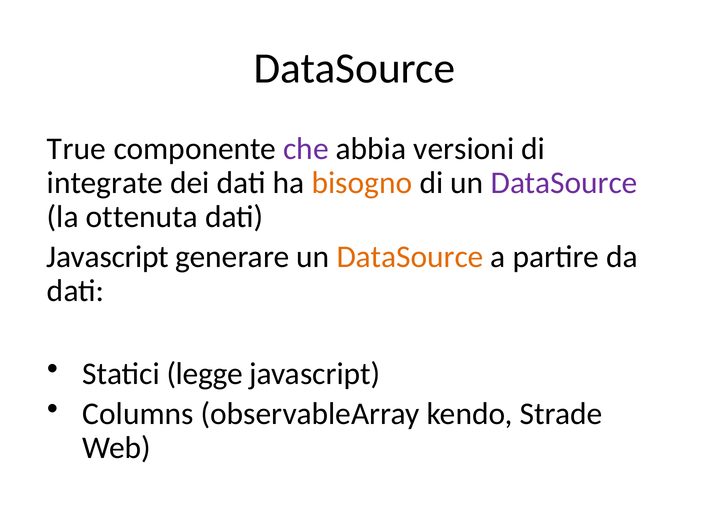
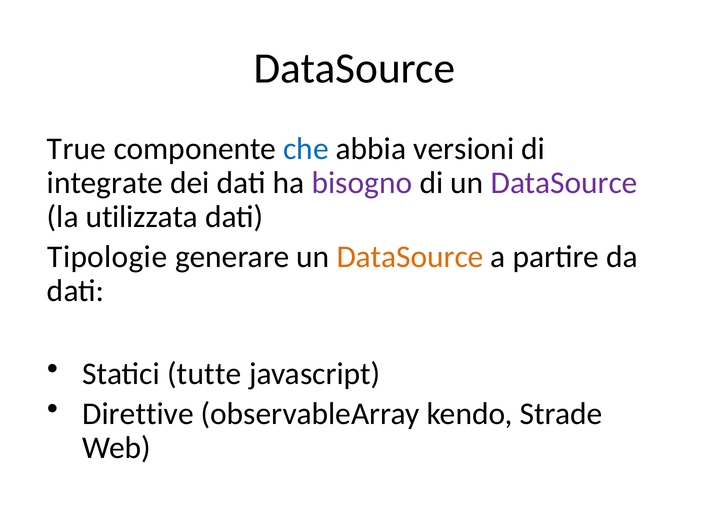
che colour: purple -> blue
bisogno colour: orange -> purple
ottenuta: ottenuta -> utilizzata
Javascript at (108, 257): Javascript -> Tipologie
legge: legge -> tutte
Columns: Columns -> Direttive
